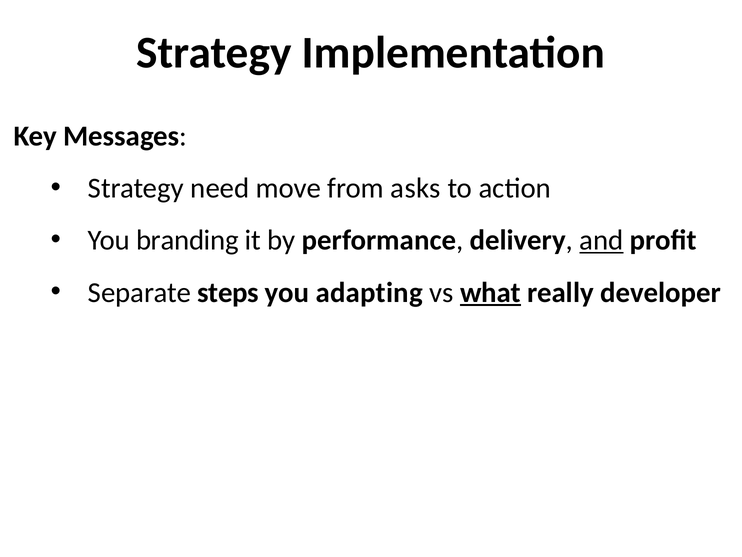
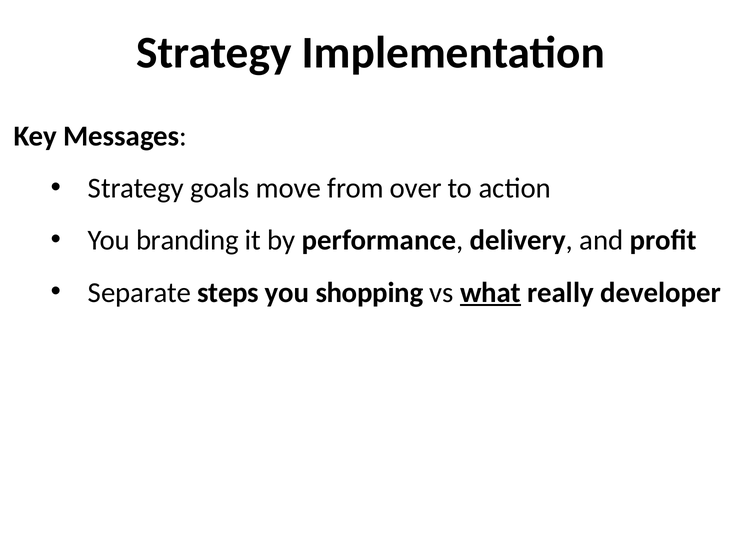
need: need -> goals
asks: asks -> over
and underline: present -> none
adapting: adapting -> shopping
